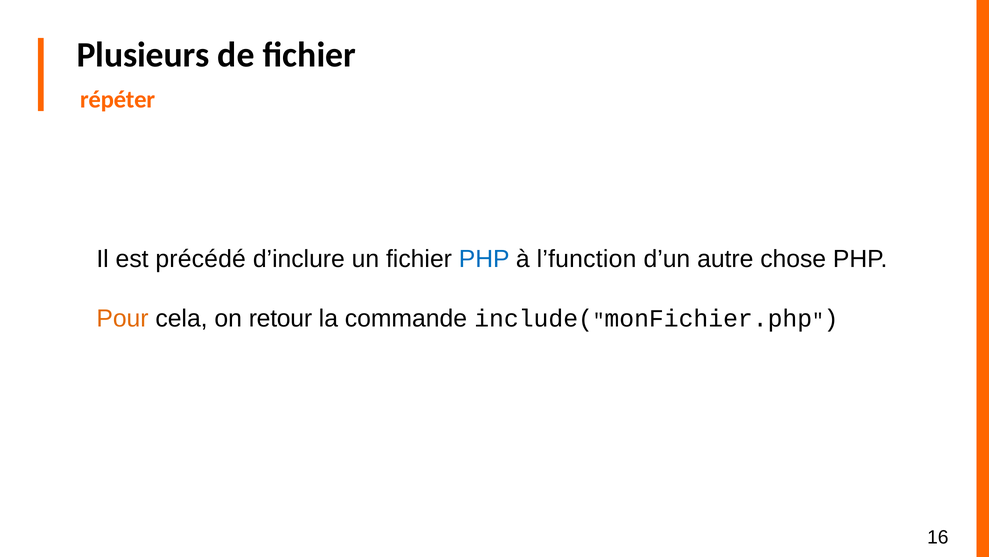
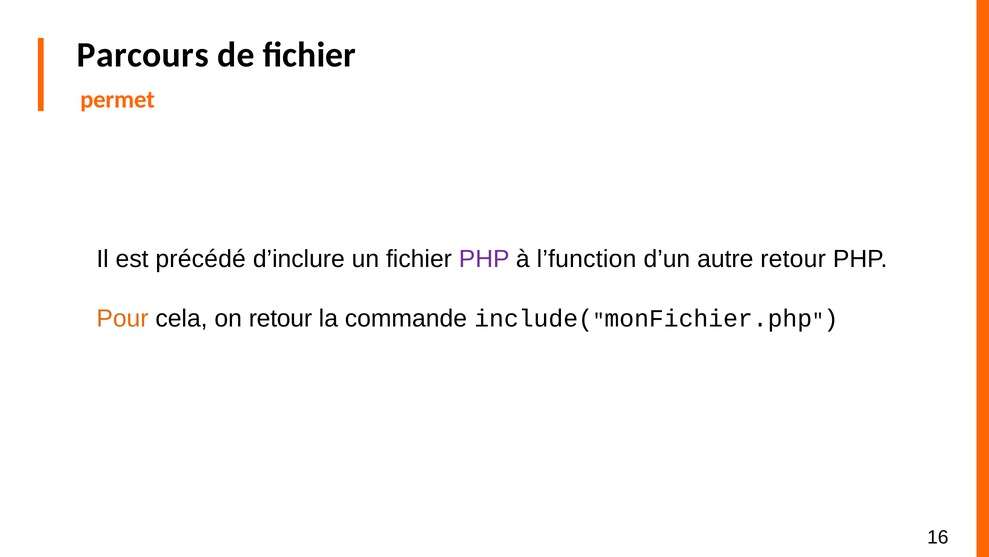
Plusieurs: Plusieurs -> Parcours
répéter: répéter -> permet
PHP at (484, 259) colour: blue -> purple
autre chose: chose -> retour
